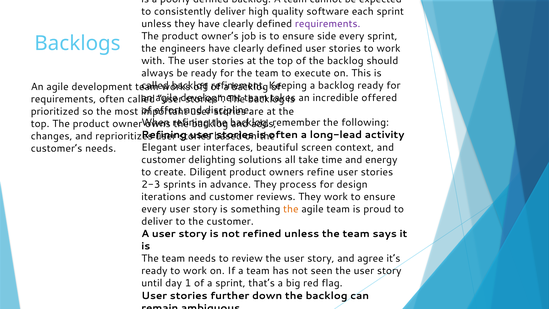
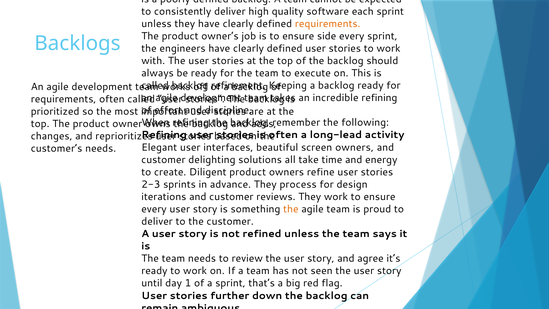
requirements at (328, 24) colour: purple -> orange
incredible offered: offered -> refining
screen context: context -> owners
